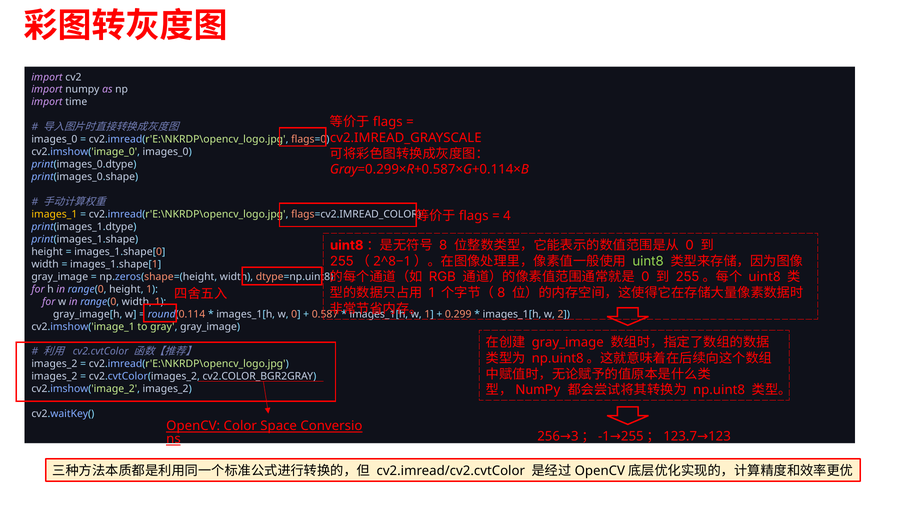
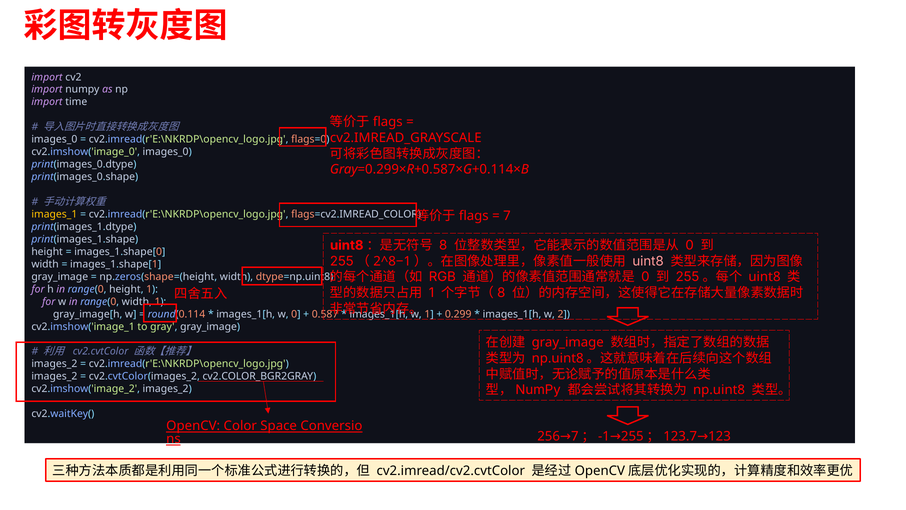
4 at (507, 216): 4 -> 7
uint8 at (648, 261) colour: light green -> pink
3 at (575, 436): 3 -> 7
